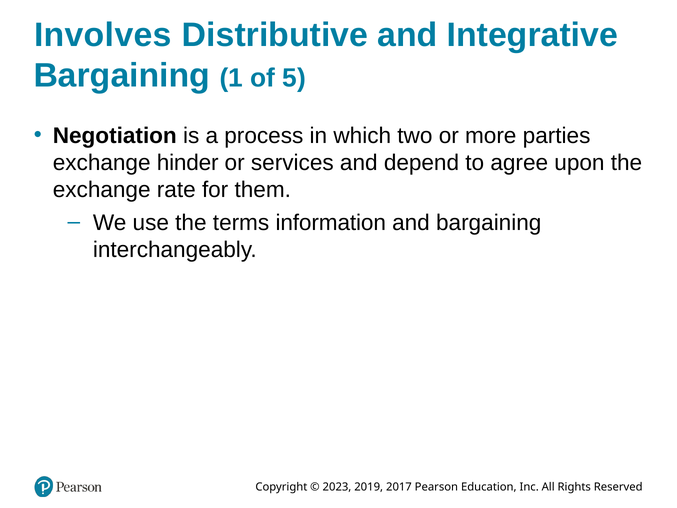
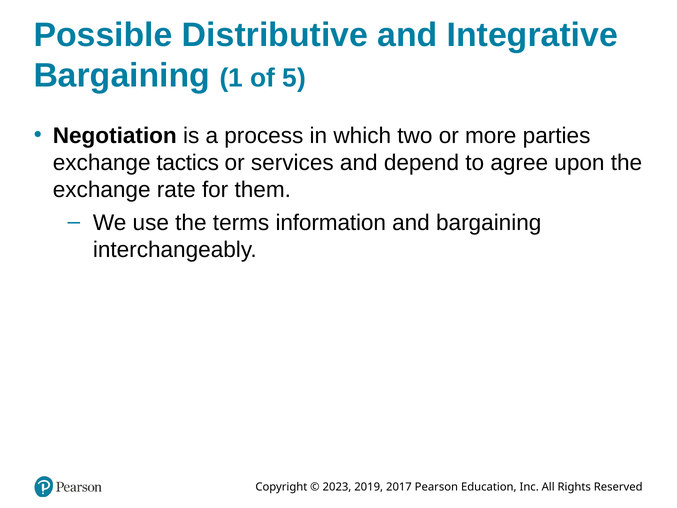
Involves: Involves -> Possible
hinder: hinder -> tactics
